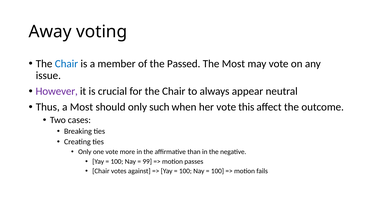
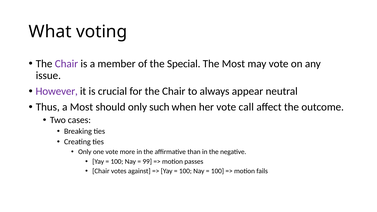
Away: Away -> What
Chair at (66, 64) colour: blue -> purple
Passed: Passed -> Special
this: this -> call
